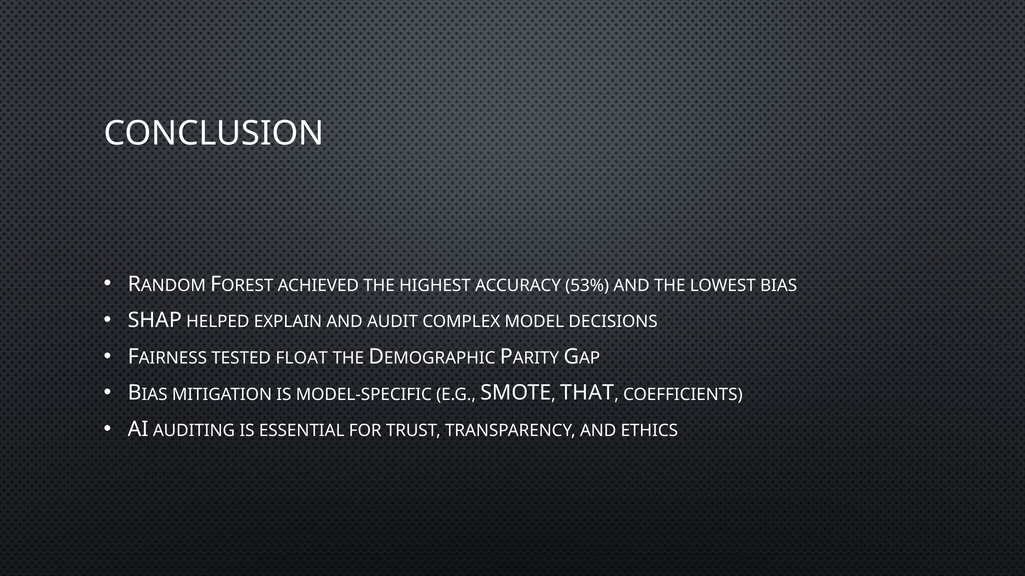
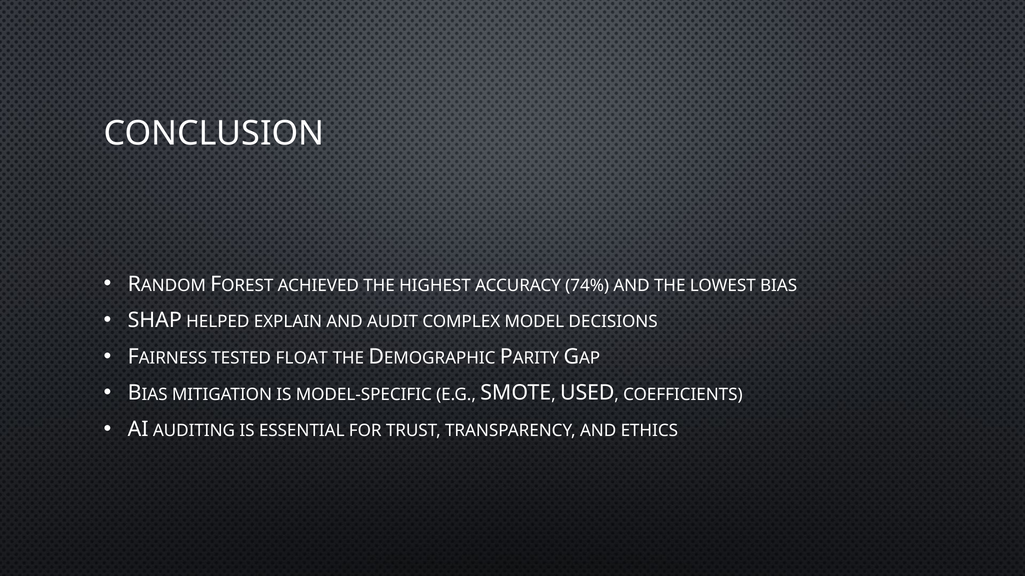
53%: 53% -> 74%
THAT: THAT -> USED
